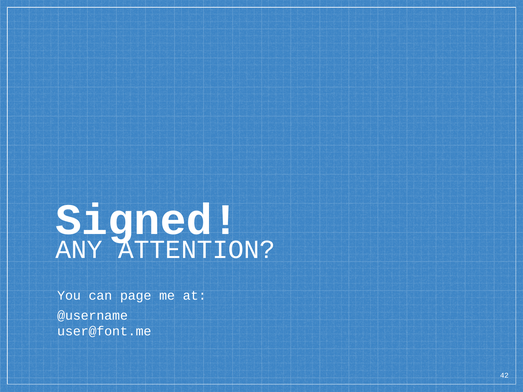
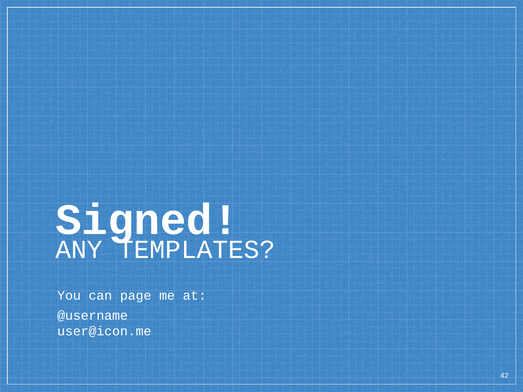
ATTENTION: ATTENTION -> TEMPLATES
user@font.me: user@font.me -> user@icon.me
